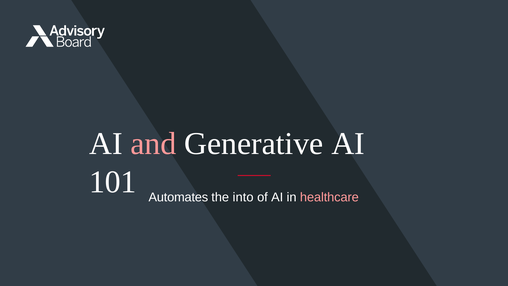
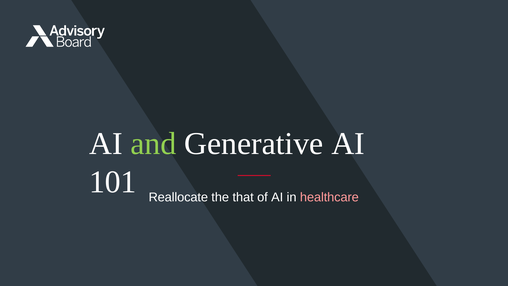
and colour: pink -> light green
Automates: Automates -> Reallocate
into: into -> that
